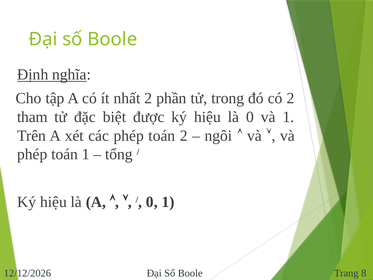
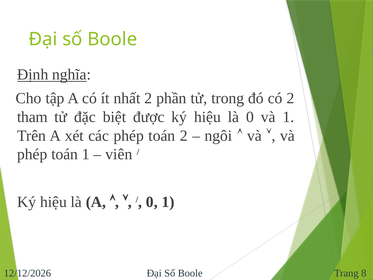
tổng: tổng -> viên
